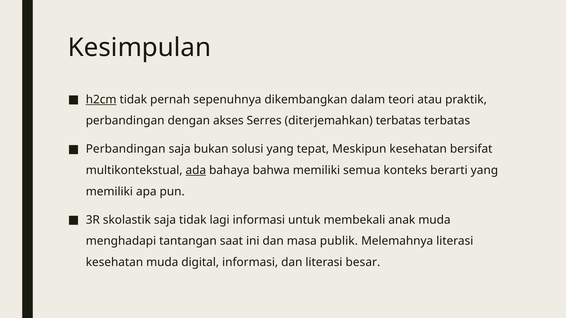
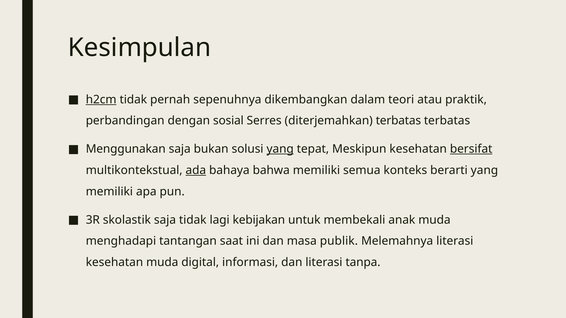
akses: akses -> sosial
Perbandingan at (126, 149): Perbandingan -> Menggunakan
yang at (280, 149) underline: none -> present
bersifat underline: none -> present
lagi informasi: informasi -> kebijakan
besar: besar -> tanpa
